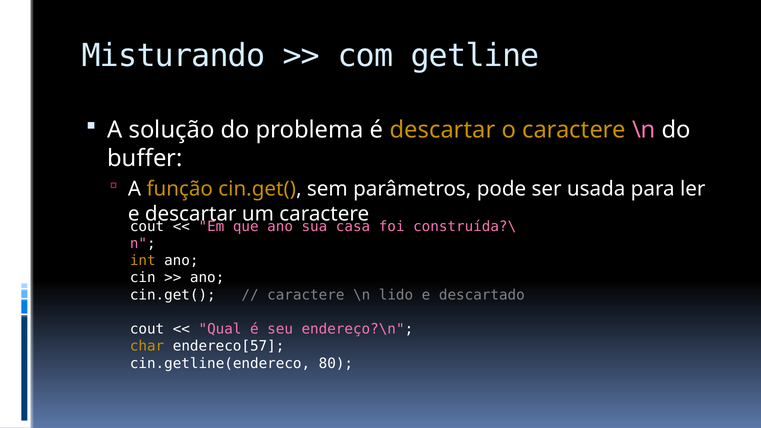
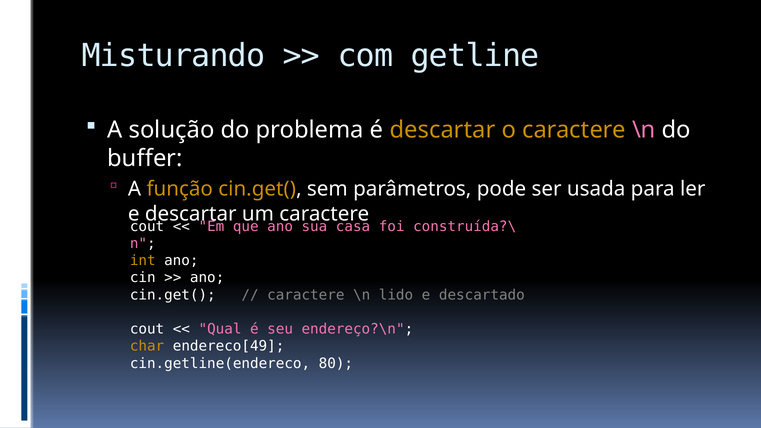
endereco[57: endereco[57 -> endereco[49
